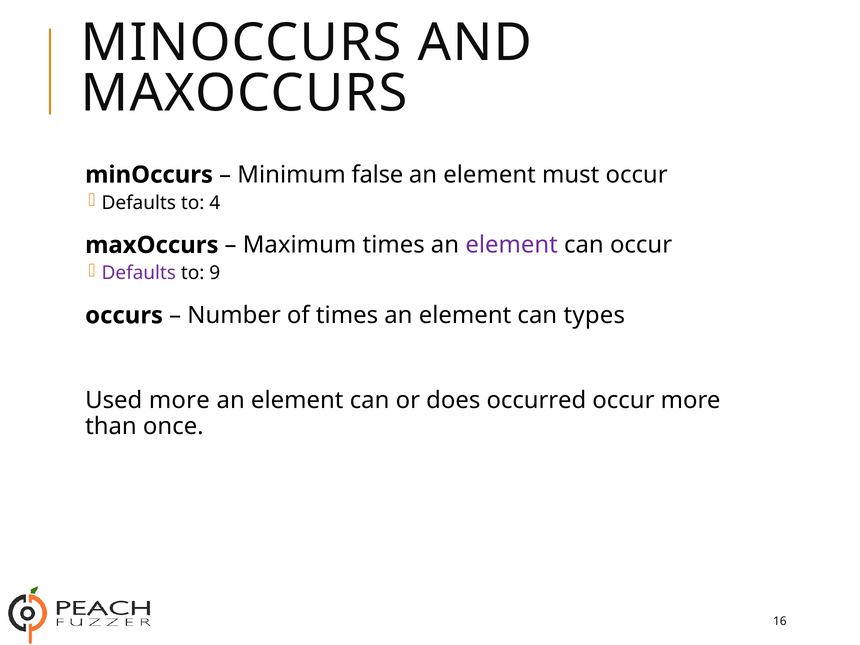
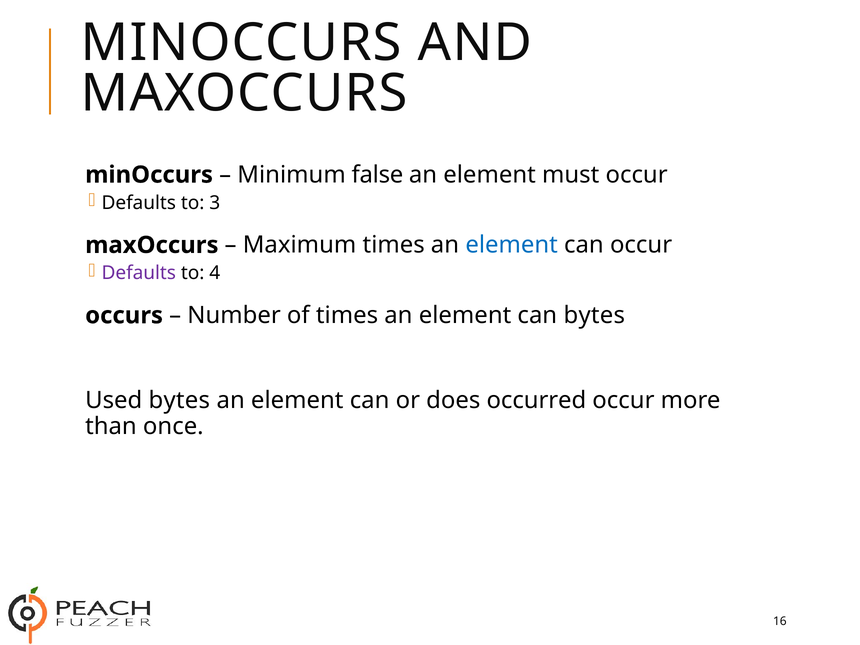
4: 4 -> 3
element at (512, 245) colour: purple -> blue
9: 9 -> 4
can types: types -> bytes
Used more: more -> bytes
